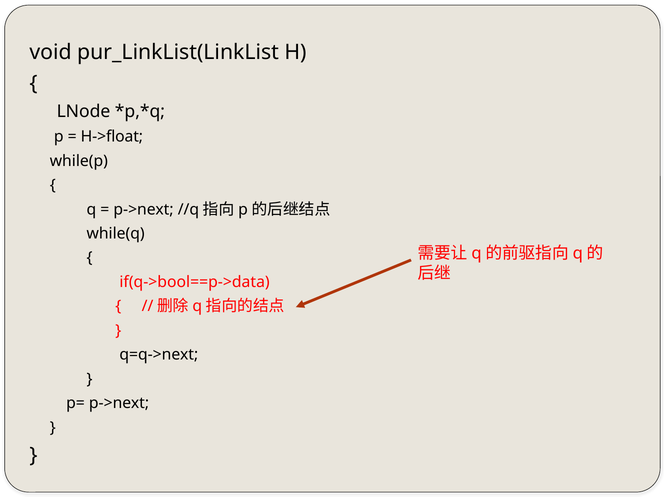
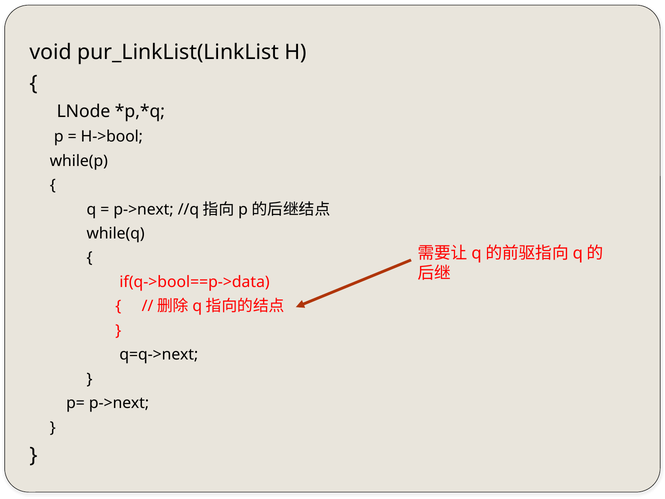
H->float: H->float -> H->bool
